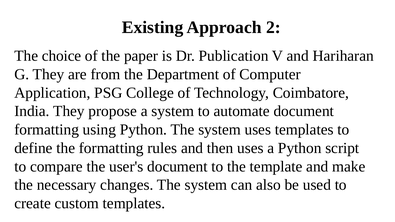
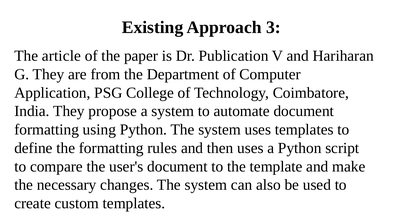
2: 2 -> 3
choice: choice -> article
